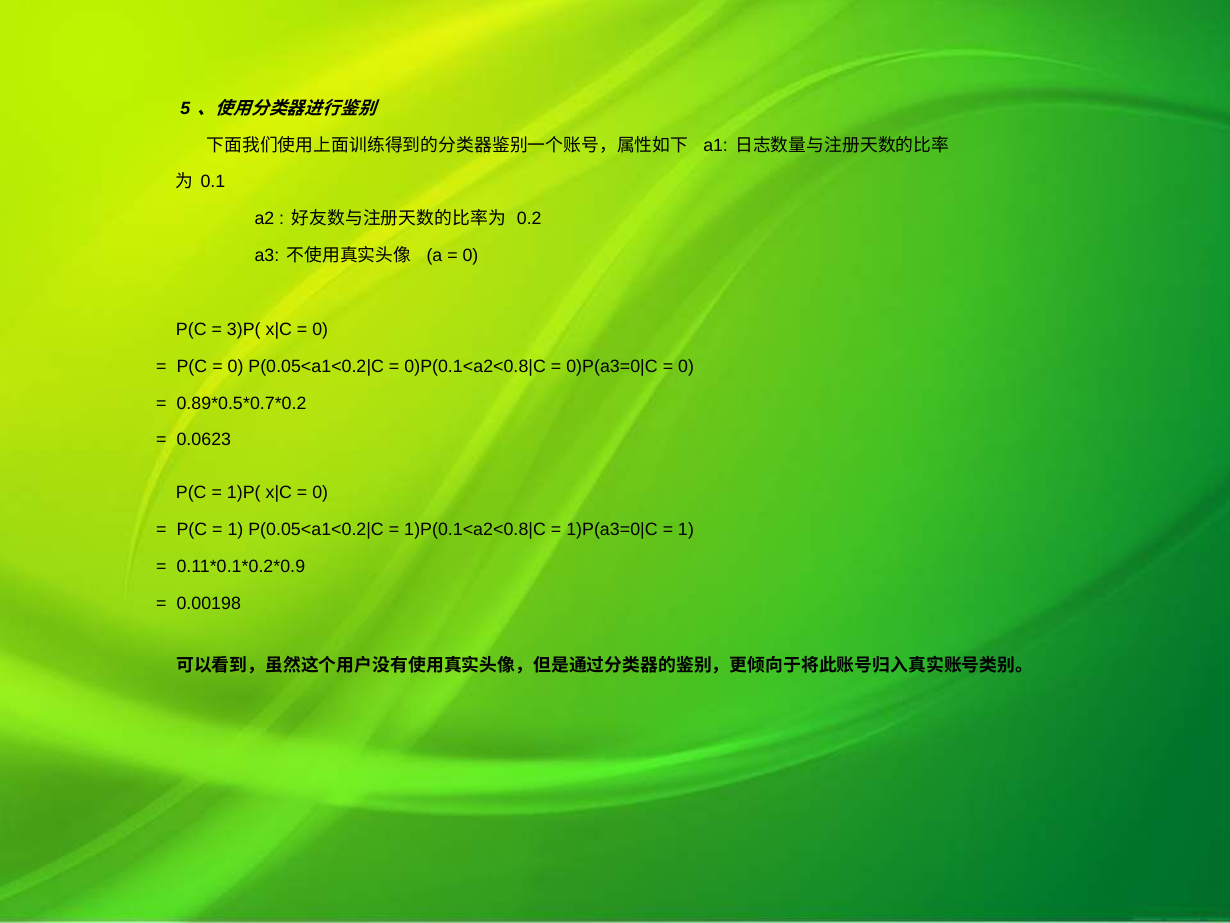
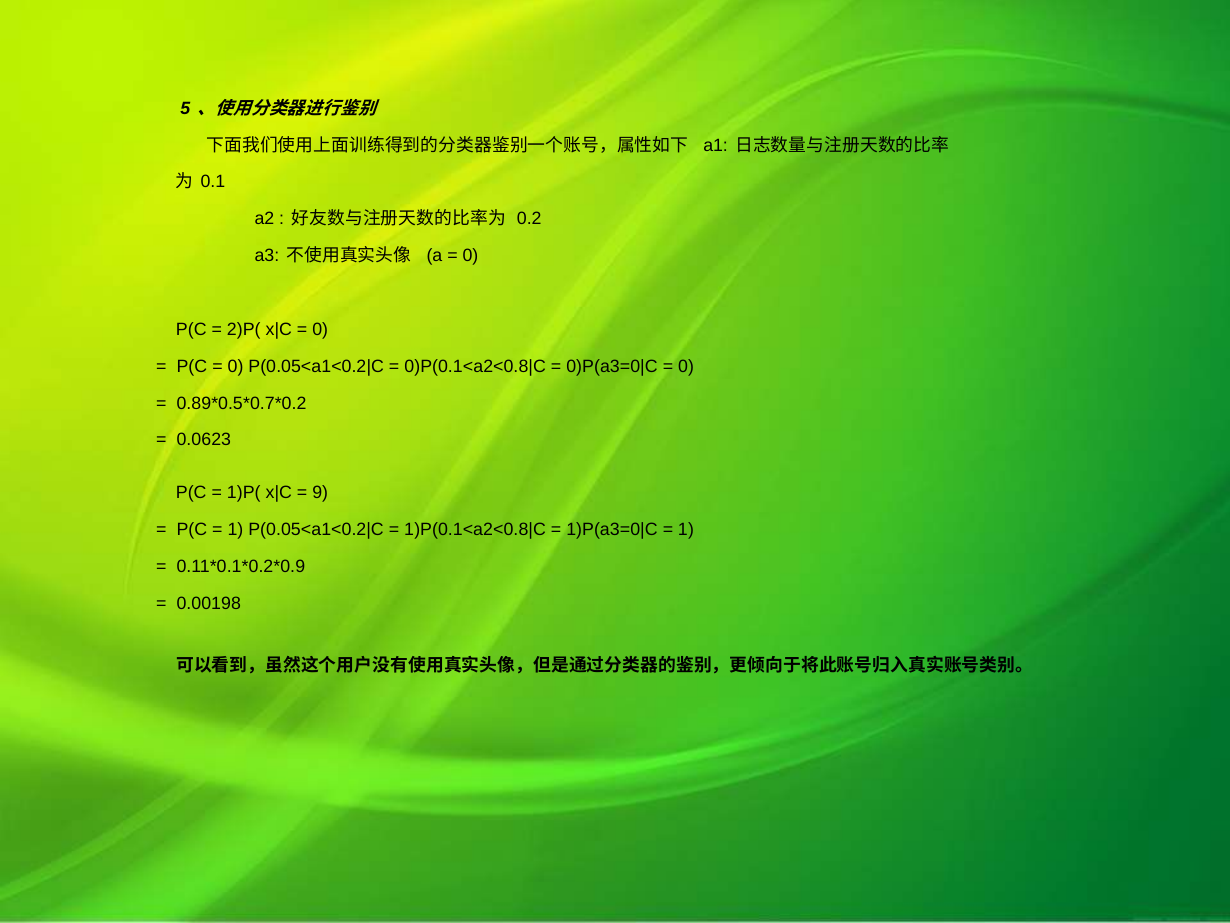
3)P(: 3)P( -> 2)P(
0 at (320, 492): 0 -> 9
